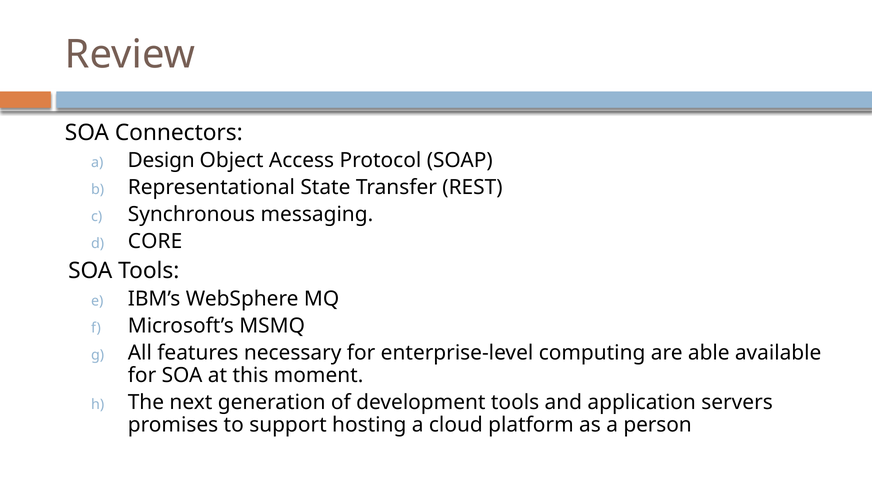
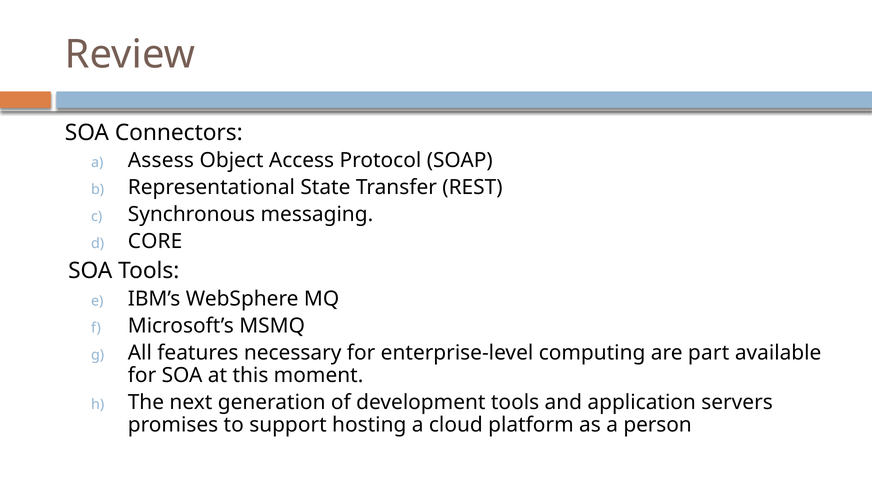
Design: Design -> Assess
able: able -> part
